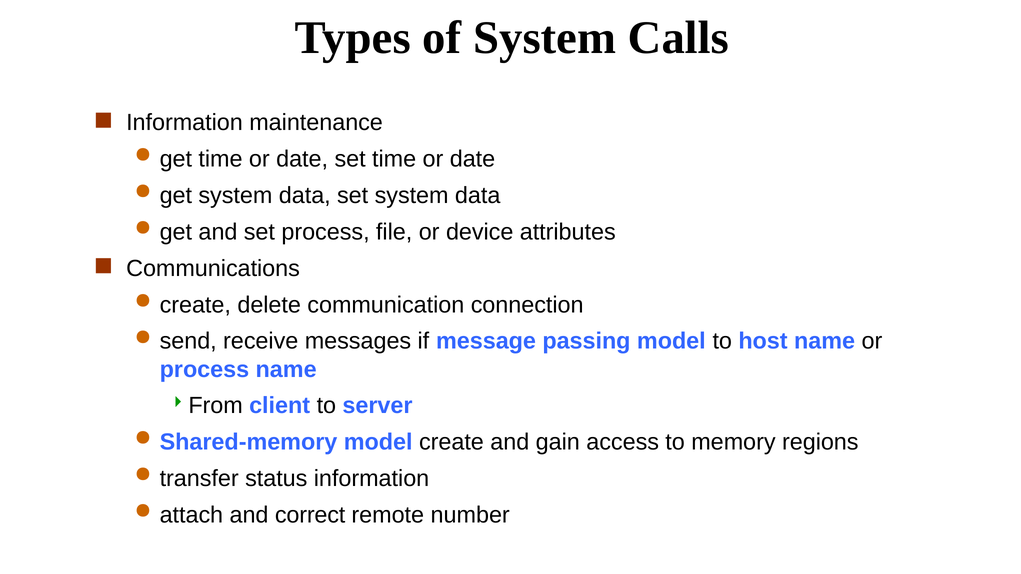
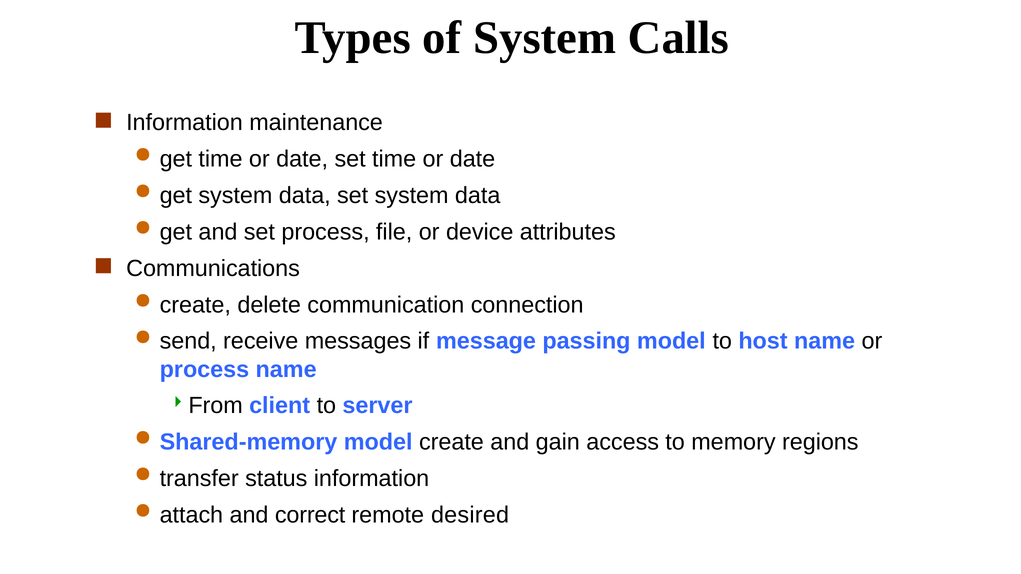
number: number -> desired
